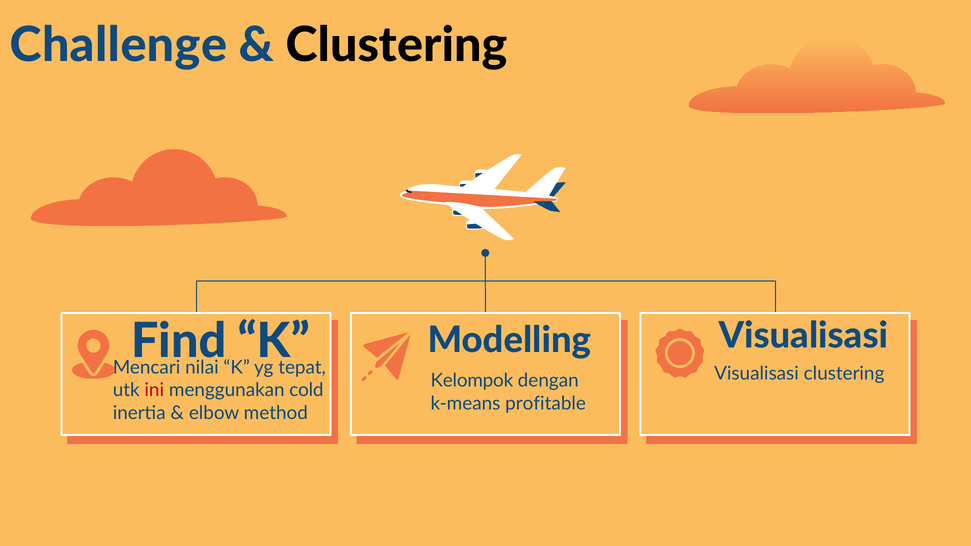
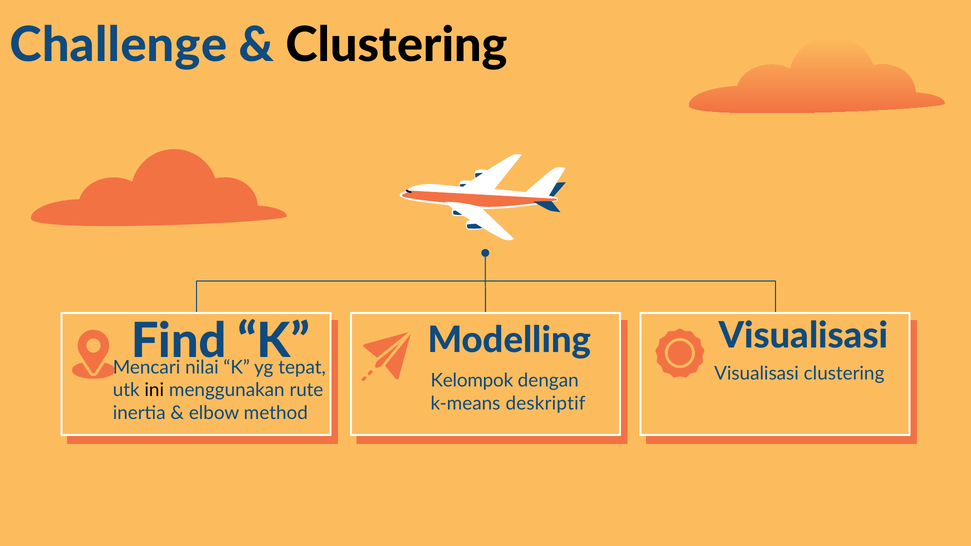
ini colour: red -> black
cold at (306, 390): cold -> rute
profitable: profitable -> deskriptif
